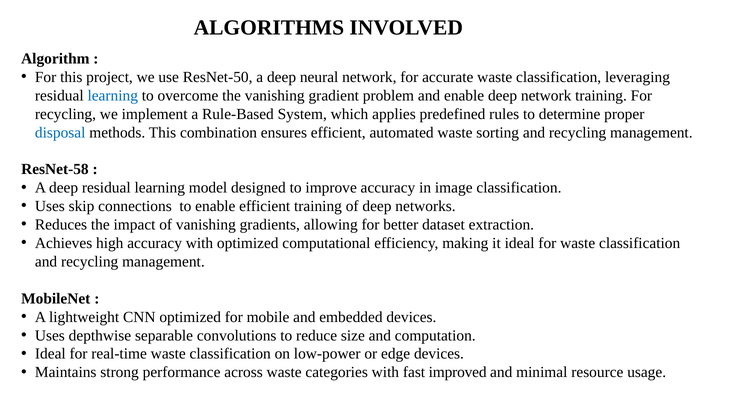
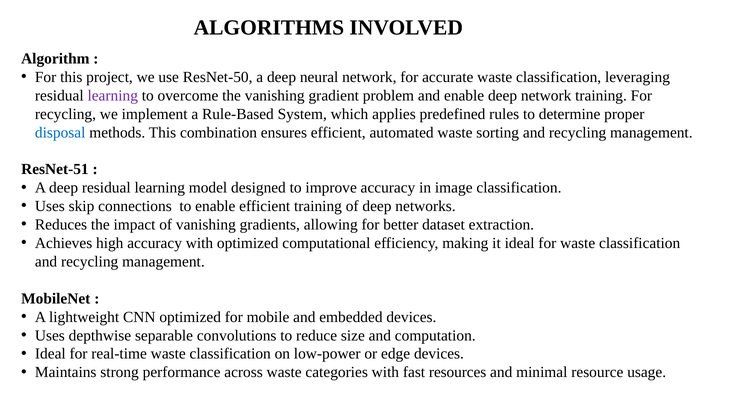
learning at (113, 96) colour: blue -> purple
ResNet-58: ResNet-58 -> ResNet-51
improved: improved -> resources
